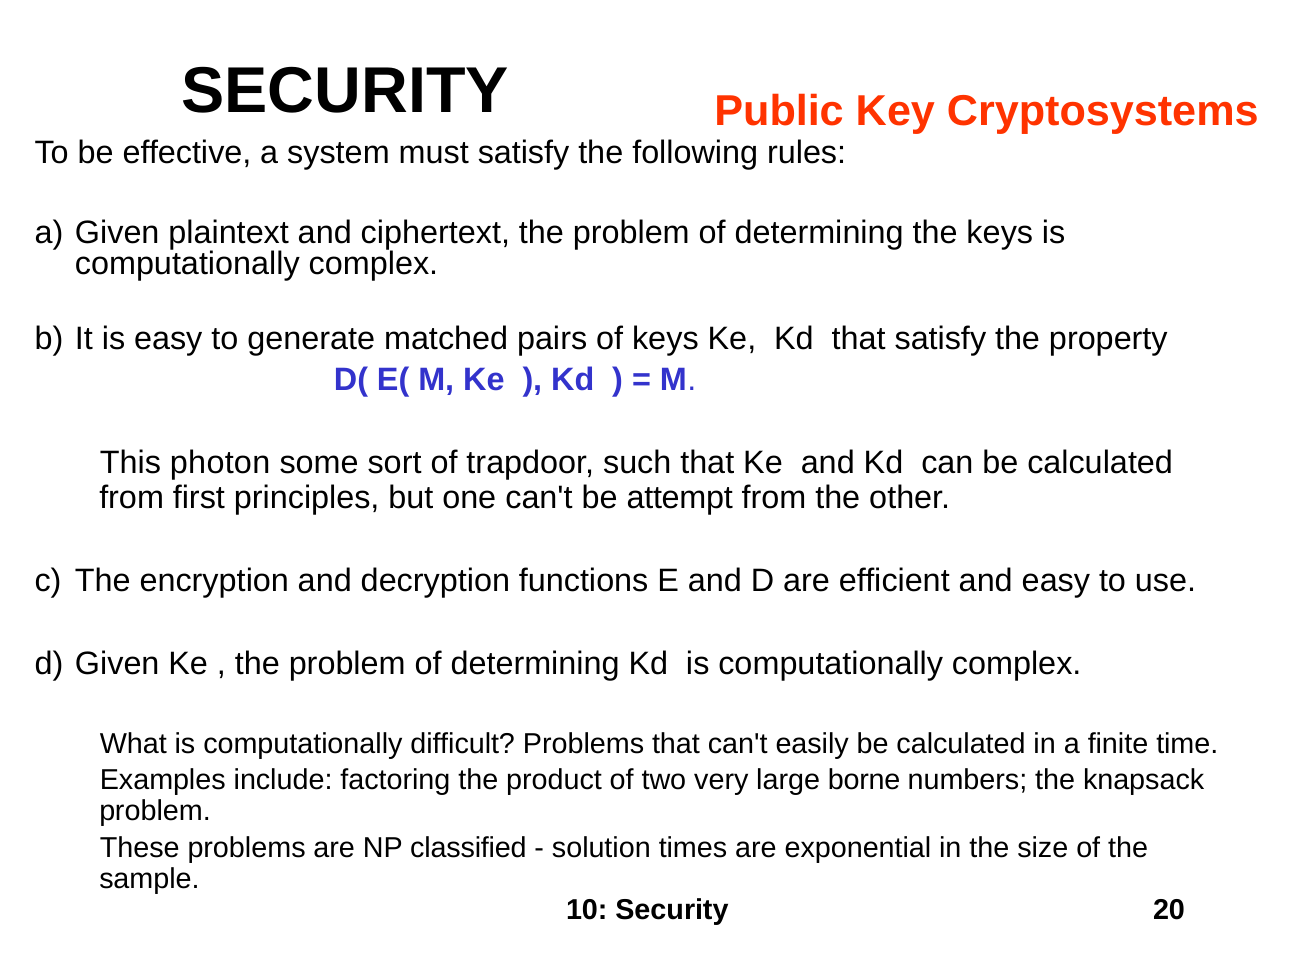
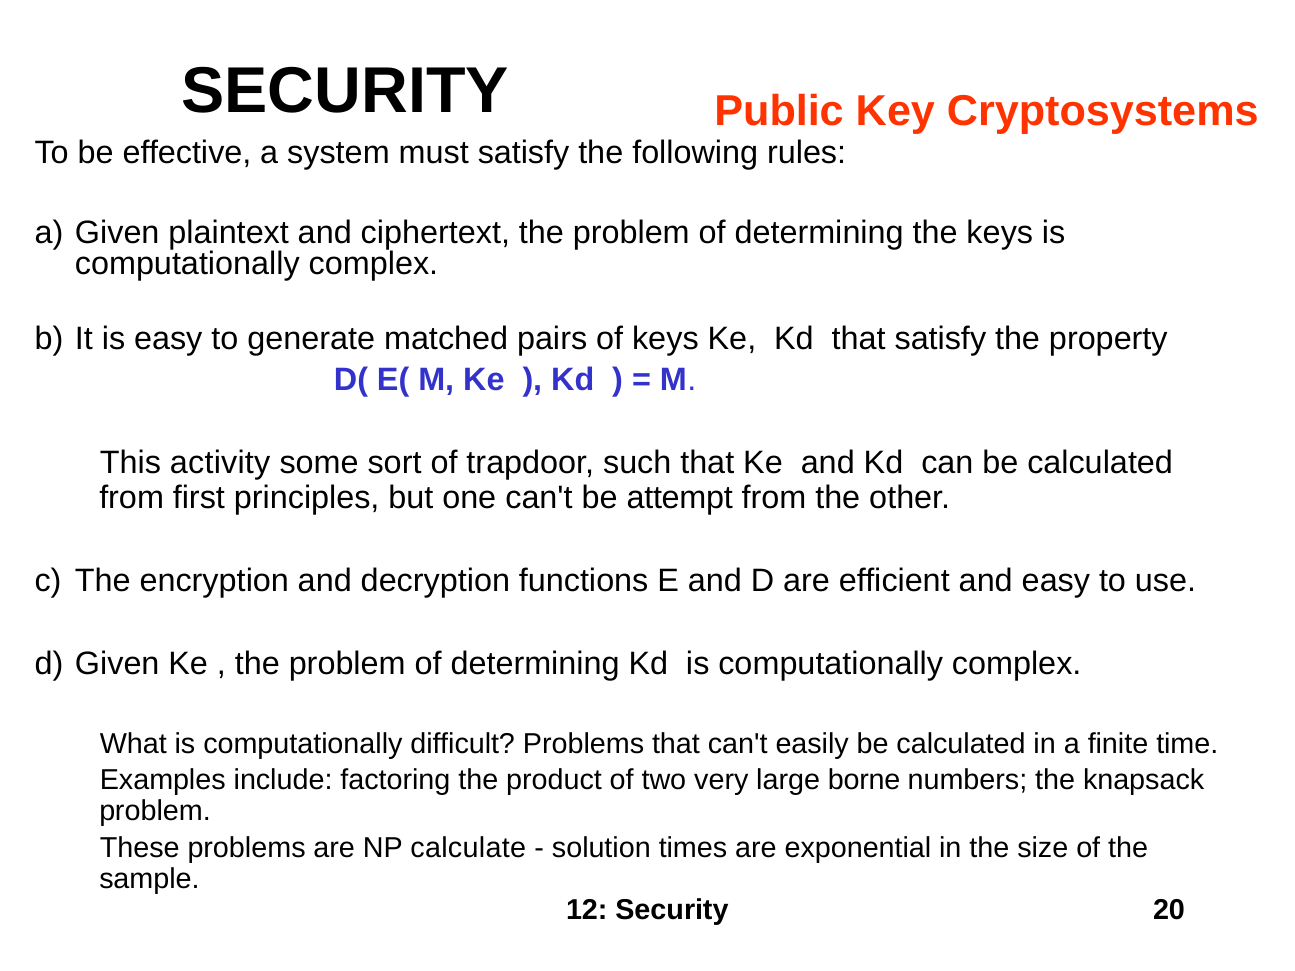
photon: photon -> activity
classified: classified -> calculate
10: 10 -> 12
